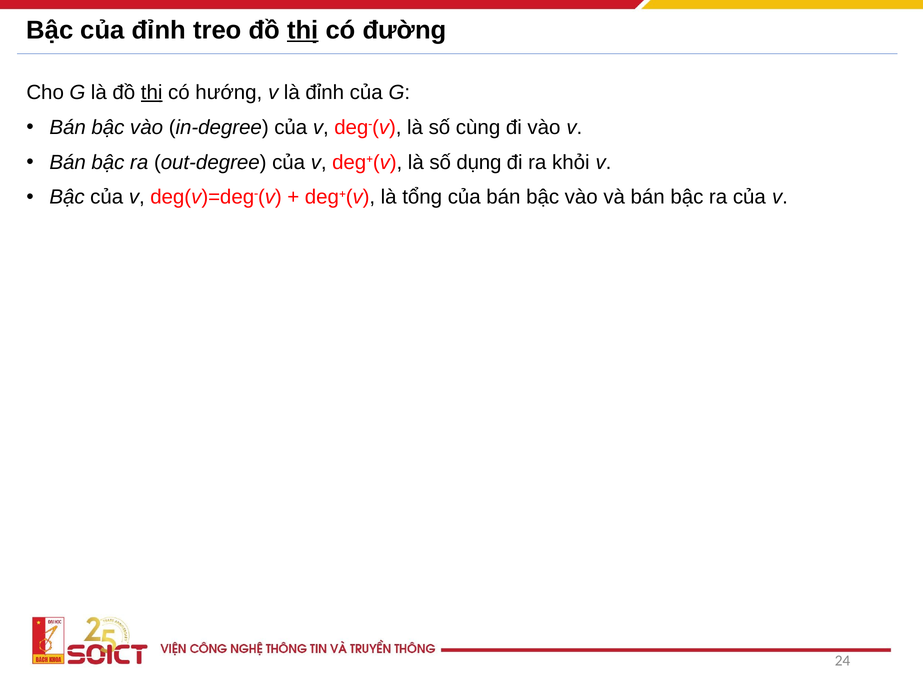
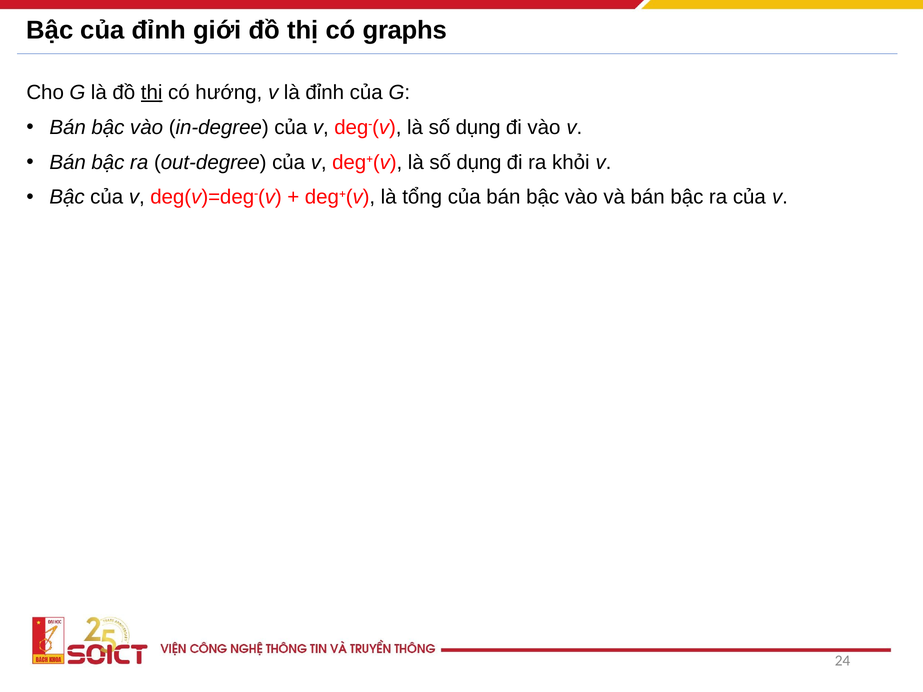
treo: treo -> giới
thị at (303, 30) underline: present -> none
đường: đường -> graphs
deg(v là số cùng: cùng -> dụng
